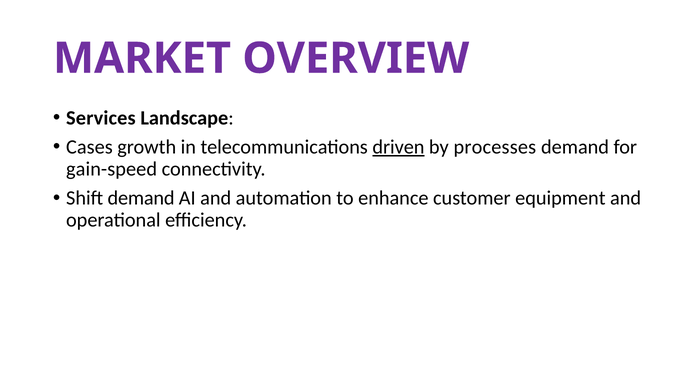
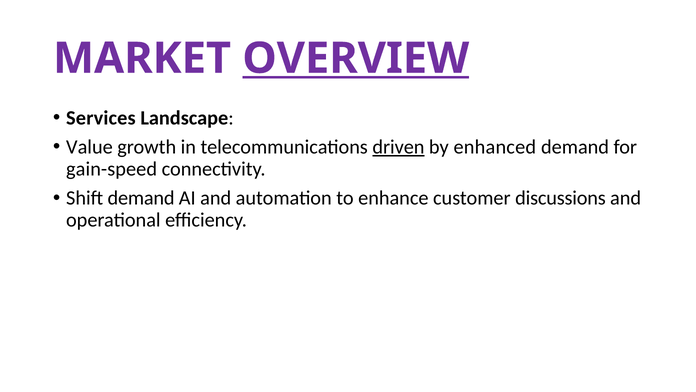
OVERVIEW underline: none -> present
Cases: Cases -> Value
processes: processes -> enhanced
equipment: equipment -> discussions
